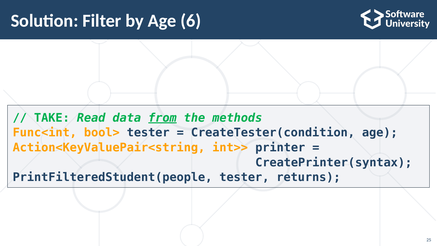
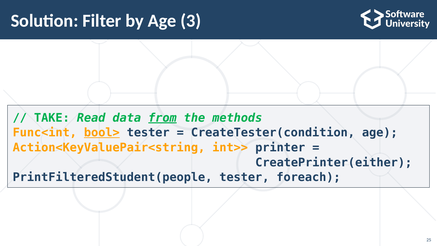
6: 6 -> 3
bool> underline: none -> present
CreatePrinter(syntax: CreatePrinter(syntax -> CreatePrinter(either
returns: returns -> foreach
